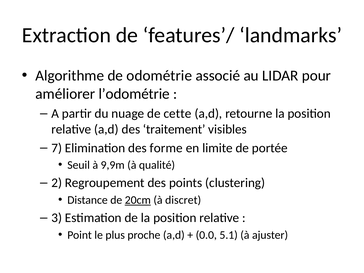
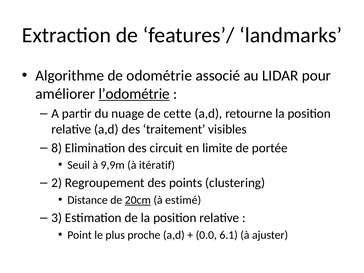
l’odométrie underline: none -> present
7: 7 -> 8
forme: forme -> circuit
qualité: qualité -> itératif
discret: discret -> estimé
5.1: 5.1 -> 6.1
